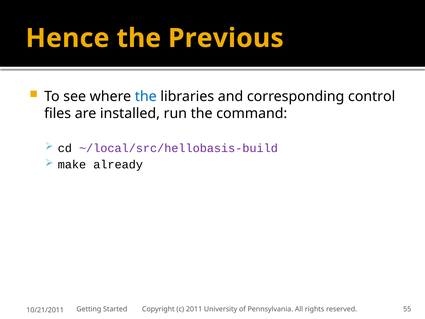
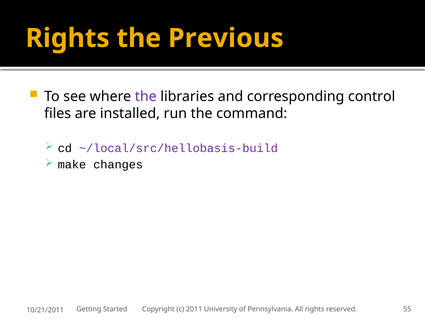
Hence at (67, 38): Hence -> Rights
the at (146, 96) colour: blue -> purple
already: already -> changes
